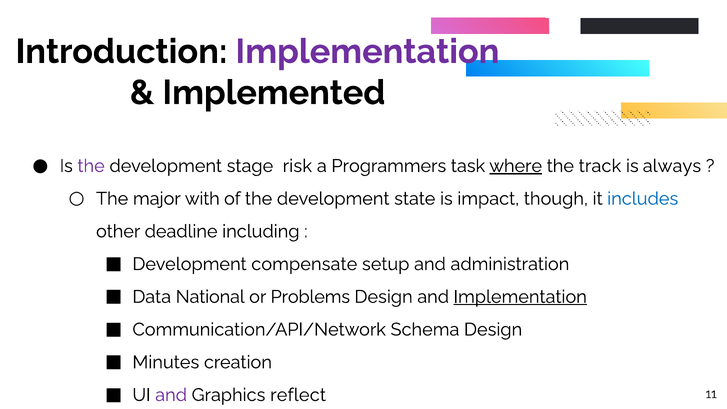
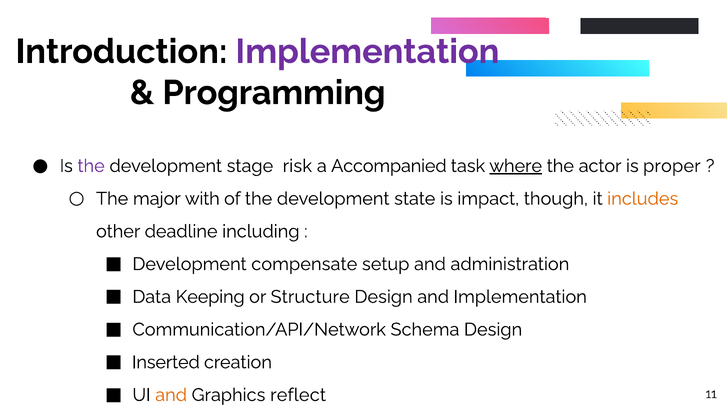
Implemented: Implemented -> Programming
Programmers: Programmers -> Accompanied
track: track -> actor
always: always -> proper
includes colour: blue -> orange
National: National -> Keeping
Problems: Problems -> Structure
Implementation at (520, 297) underline: present -> none
Minutes: Minutes -> Inserted
and at (171, 395) colour: purple -> orange
